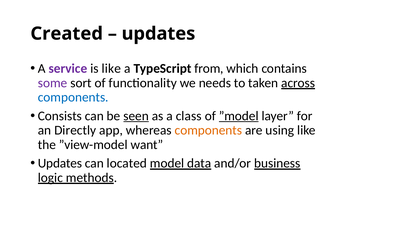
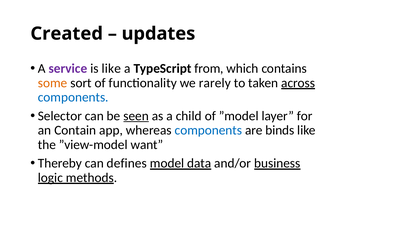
some colour: purple -> orange
needs: needs -> rarely
Consists: Consists -> Selector
class: class -> child
”model underline: present -> none
Directly: Directly -> Contain
components at (208, 130) colour: orange -> blue
using: using -> binds
Updates at (60, 163): Updates -> Thereby
located: located -> defines
